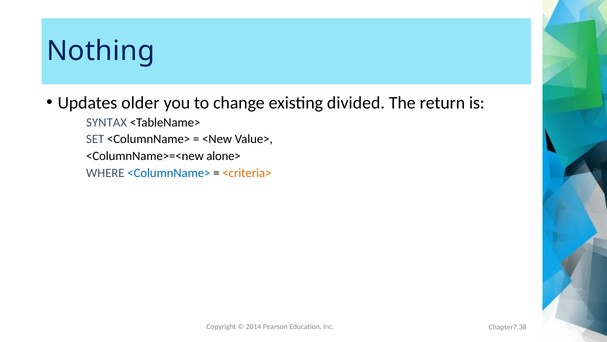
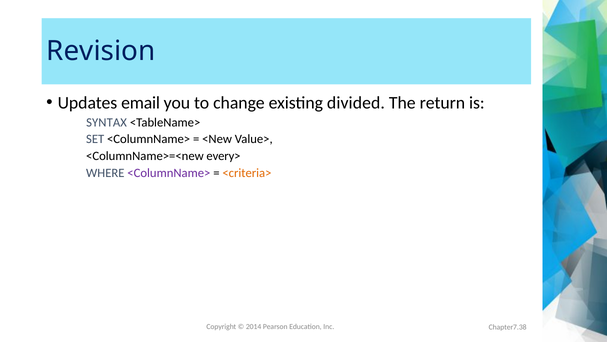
Nothing: Nothing -> Revision
older: older -> email
alone>: alone> -> every>
<ColumnName> at (169, 173) colour: blue -> purple
